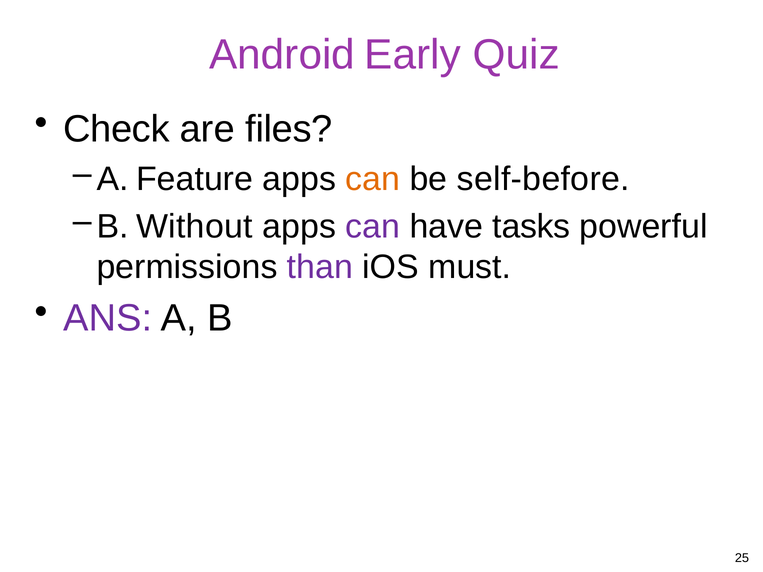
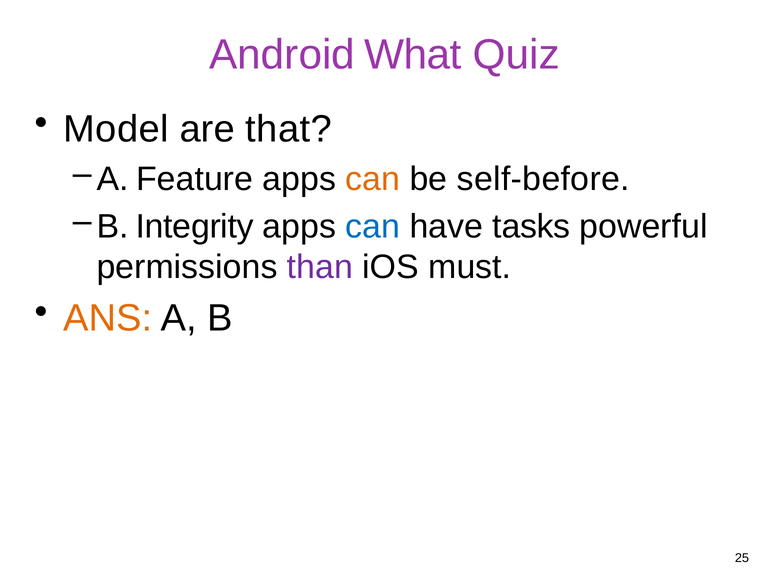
Early: Early -> What
Check: Check -> Model
files: files -> that
Without: Without -> Integrity
can at (373, 226) colour: purple -> blue
ANS colour: purple -> orange
